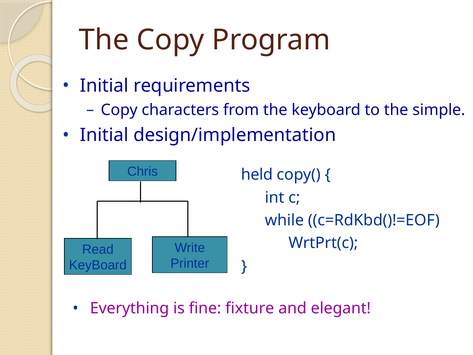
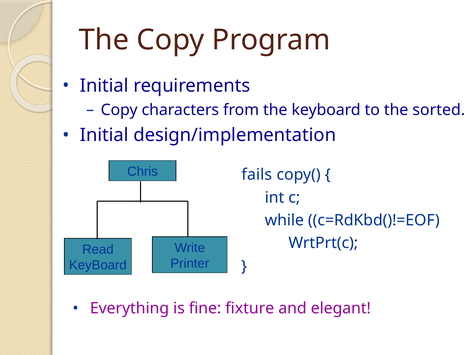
simple: simple -> sorted
held: held -> fails
